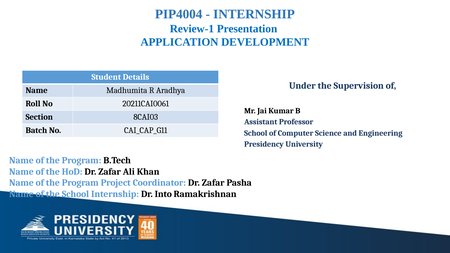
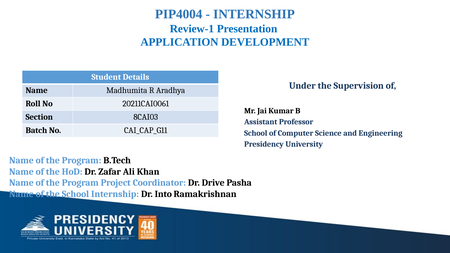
Coordinator Dr Zafar: Zafar -> Drive
